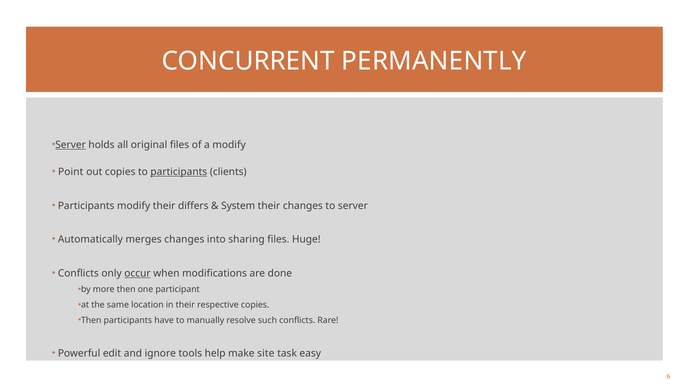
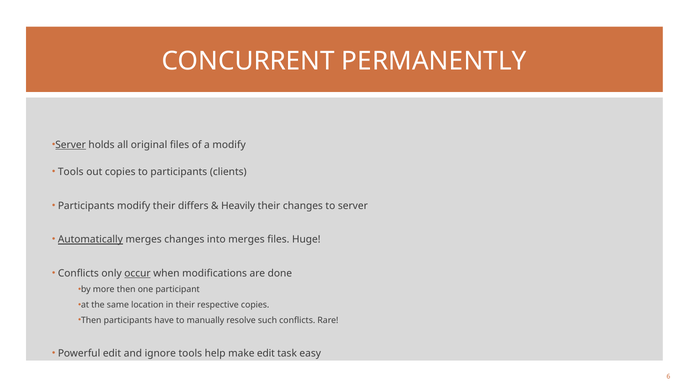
Point at (71, 172): Point -> Tools
participants at (179, 172) underline: present -> none
System: System -> Heavily
Automatically underline: none -> present
into sharing: sharing -> merges
make site: site -> edit
